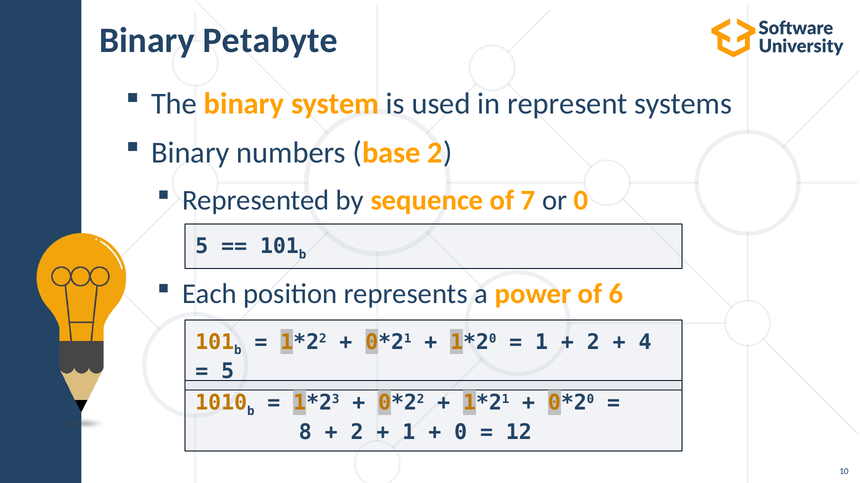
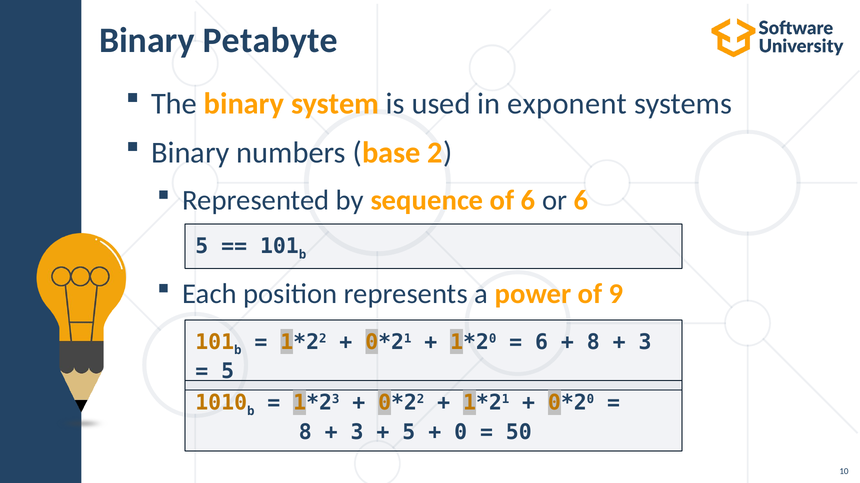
represent: represent -> exponent
of 7: 7 -> 6
or 0: 0 -> 6
6: 6 -> 9
1 at (542, 342): 1 -> 6
2 at (593, 342): 2 -> 8
4 at (645, 342): 4 -> 3
2 at (357, 433): 2 -> 3
1 at (409, 433): 1 -> 5
12: 12 -> 50
